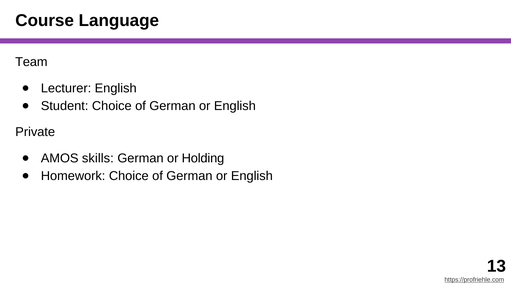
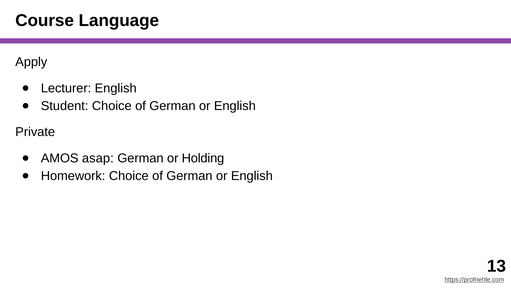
Team: Team -> Apply
skills: skills -> asap
